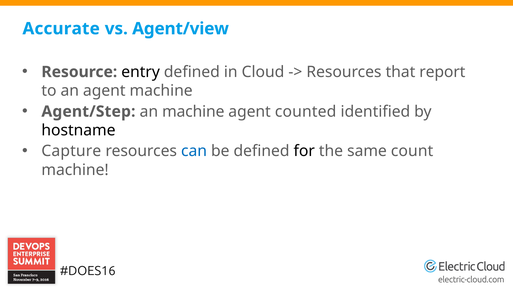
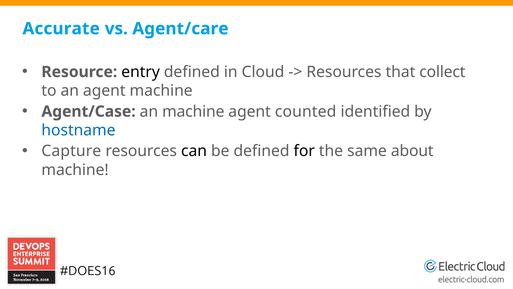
Agent/view: Agent/view -> Agent/care
report: report -> collect
Agent/Step: Agent/Step -> Agent/Case
hostname colour: black -> blue
can colour: blue -> black
count: count -> about
